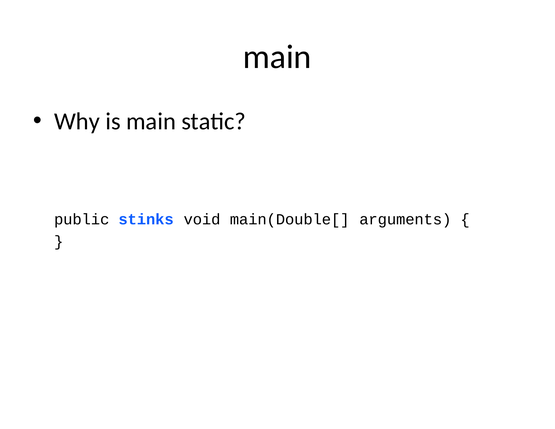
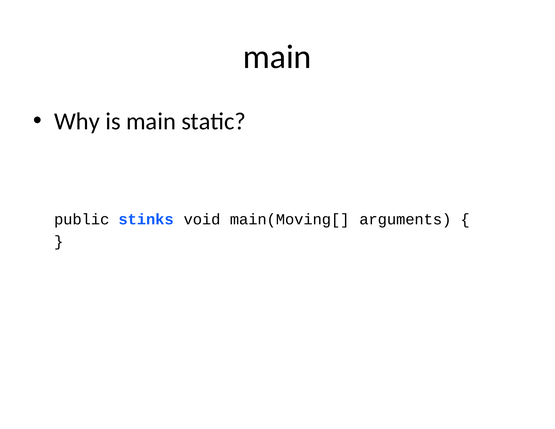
main(Double[: main(Double[ -> main(Moving[
